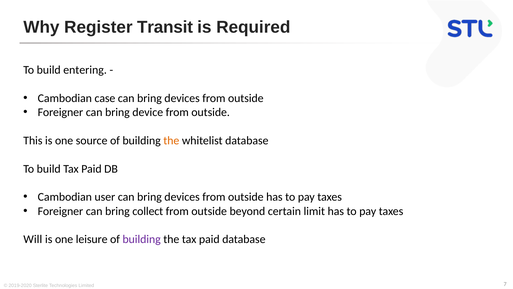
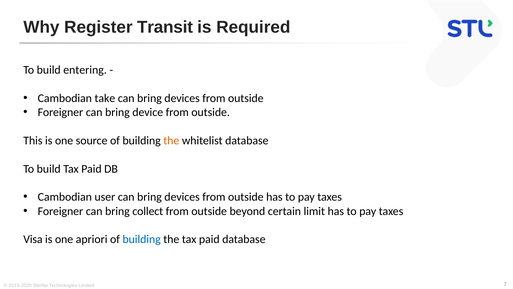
Cambodian case: case -> take
Will at (33, 239): Will -> Visa
leisure: leisure -> apriori
building at (142, 239) colour: purple -> blue
